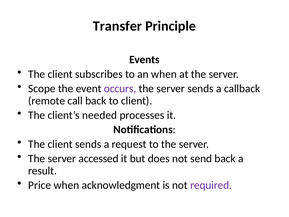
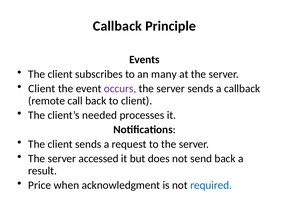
Transfer at (117, 26): Transfer -> Callback
an when: when -> many
Scope at (42, 88): Scope -> Client
required colour: purple -> blue
